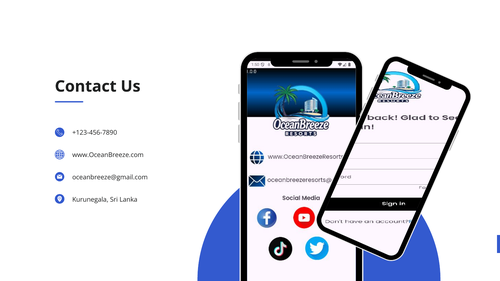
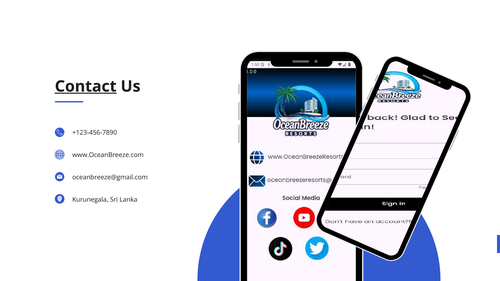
Contact underline: none -> present
